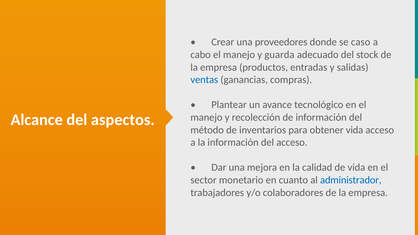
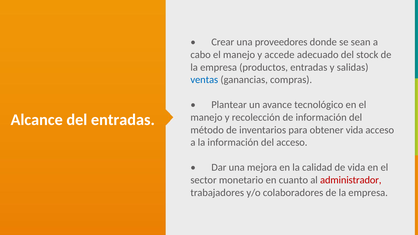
caso: caso -> sean
guarda: guarda -> accede
del aspectos: aspectos -> entradas
administrador colour: blue -> red
